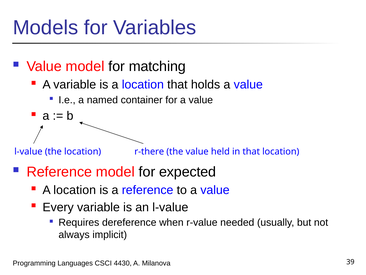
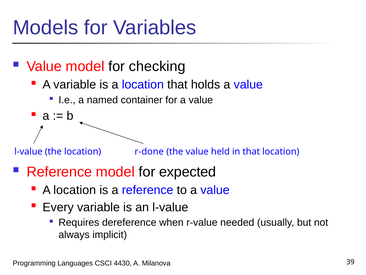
matching: matching -> checking
r-there: r-there -> r-done
